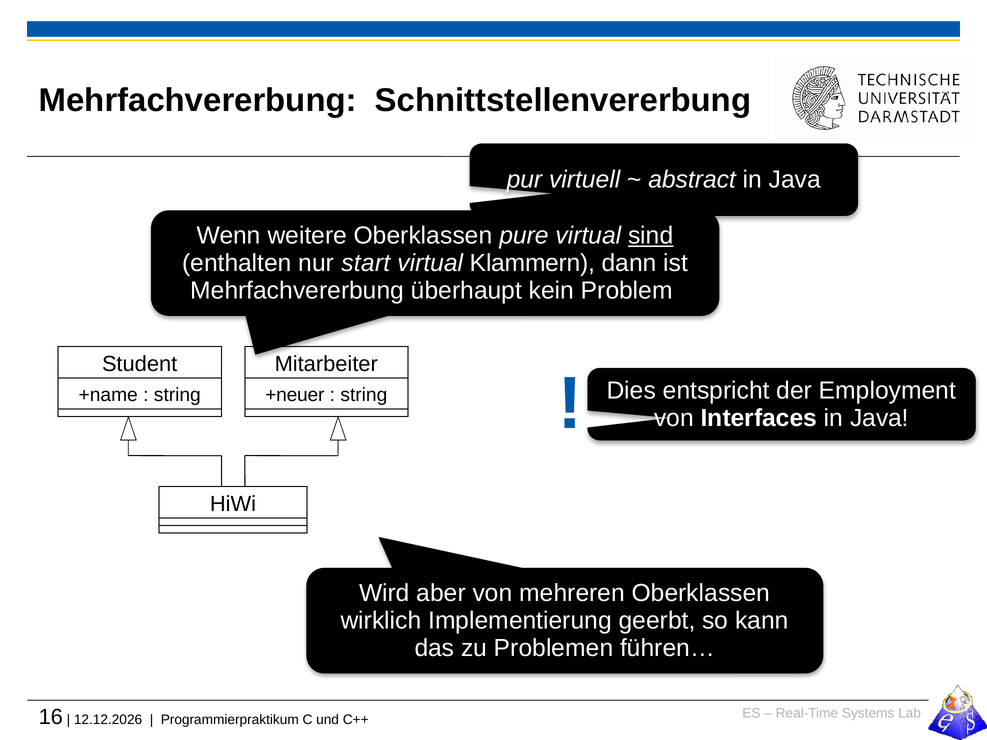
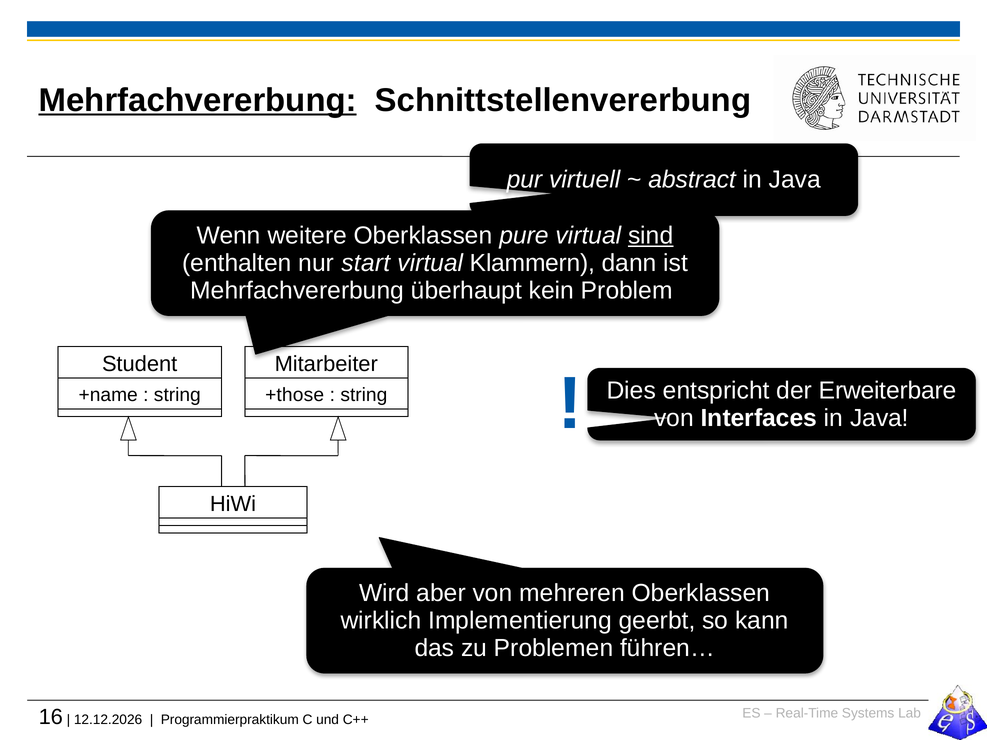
Mehrfachvererbung at (198, 100) underline: none -> present
Employment: Employment -> Erweiterbare
+neuer: +neuer -> +those
